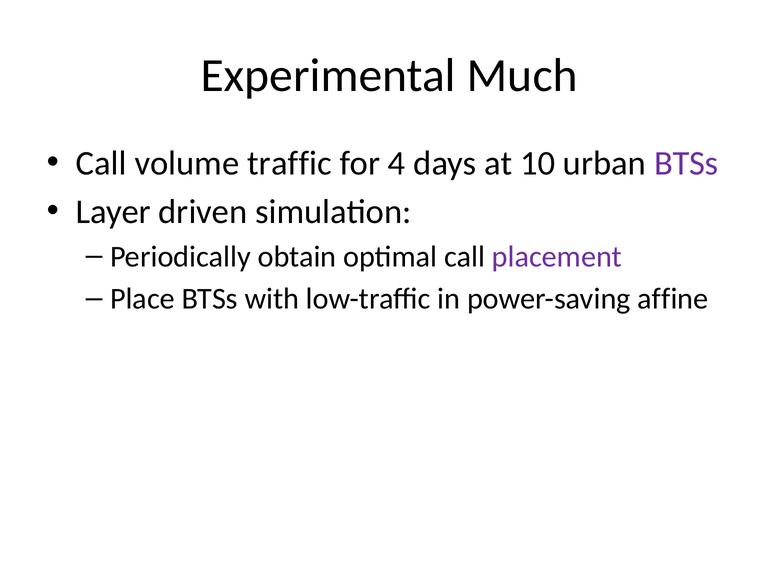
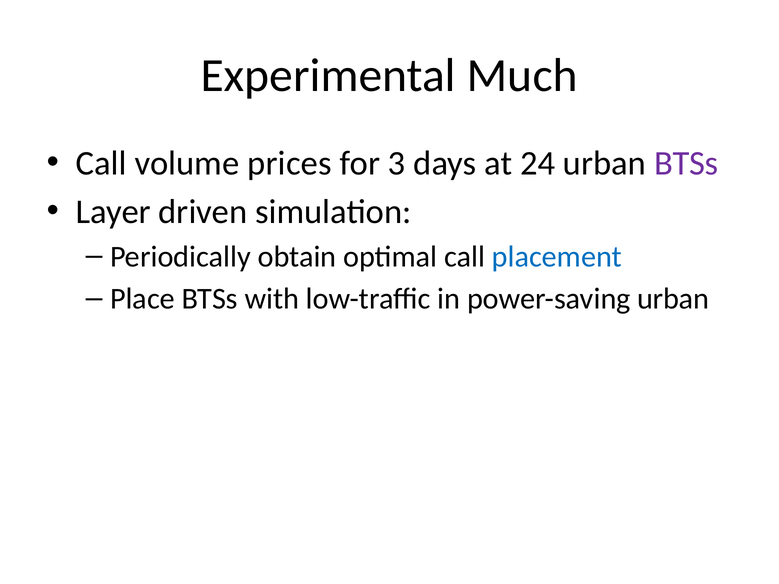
traffic: traffic -> prices
4: 4 -> 3
10: 10 -> 24
placement colour: purple -> blue
power-saving affine: affine -> urban
